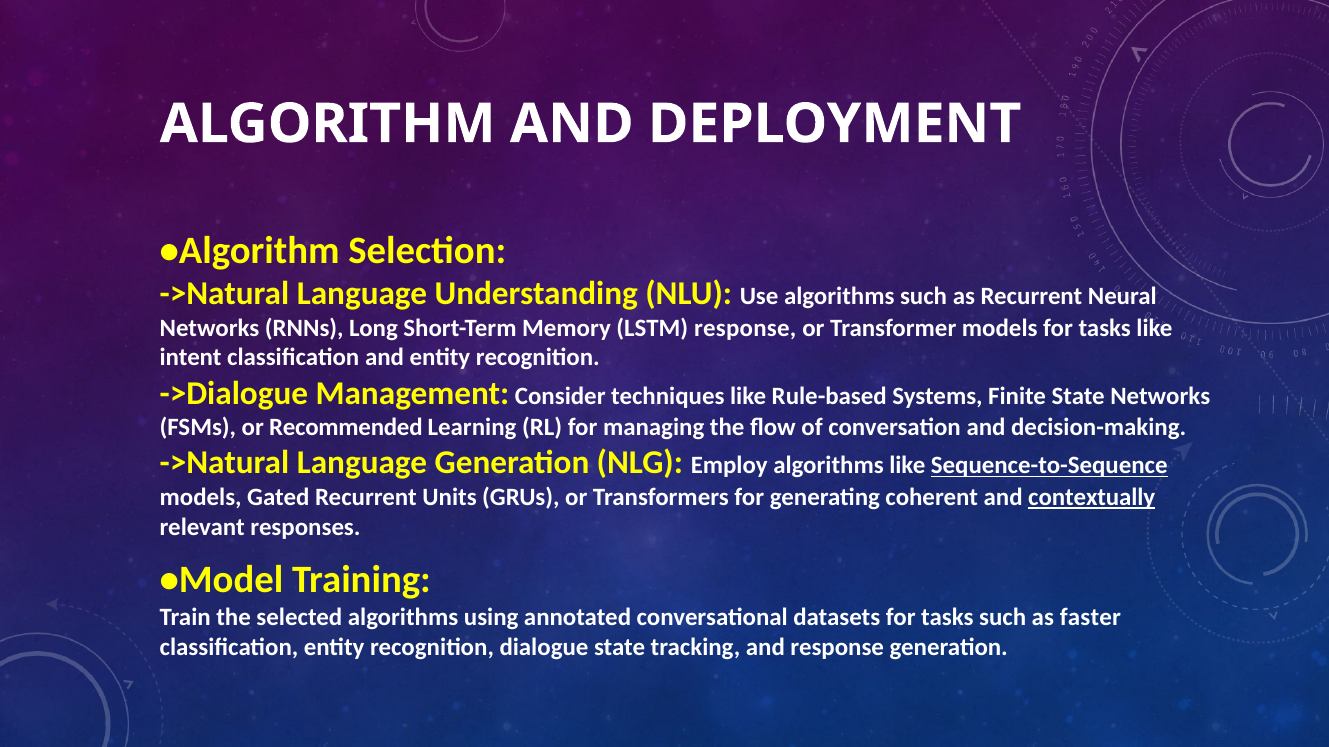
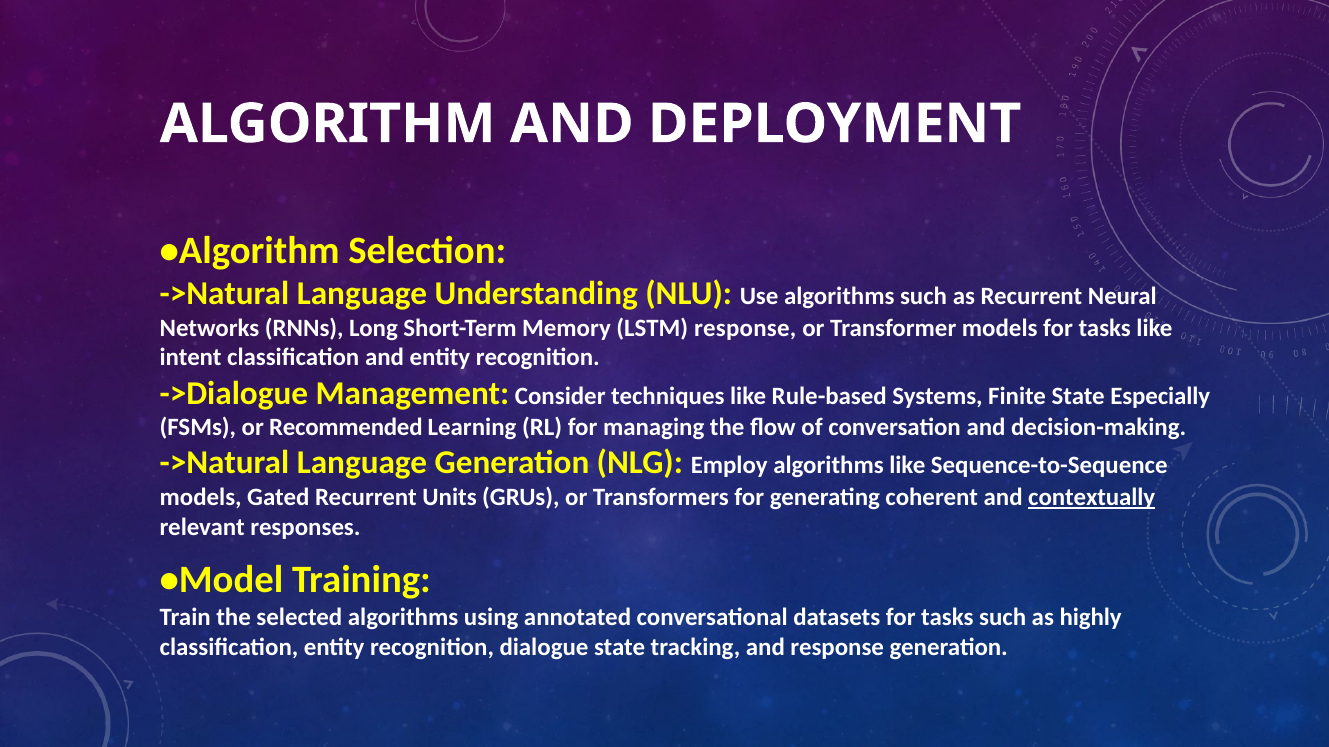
State Networks: Networks -> Especially
Sequence-to-Sequence underline: present -> none
faster: faster -> highly
